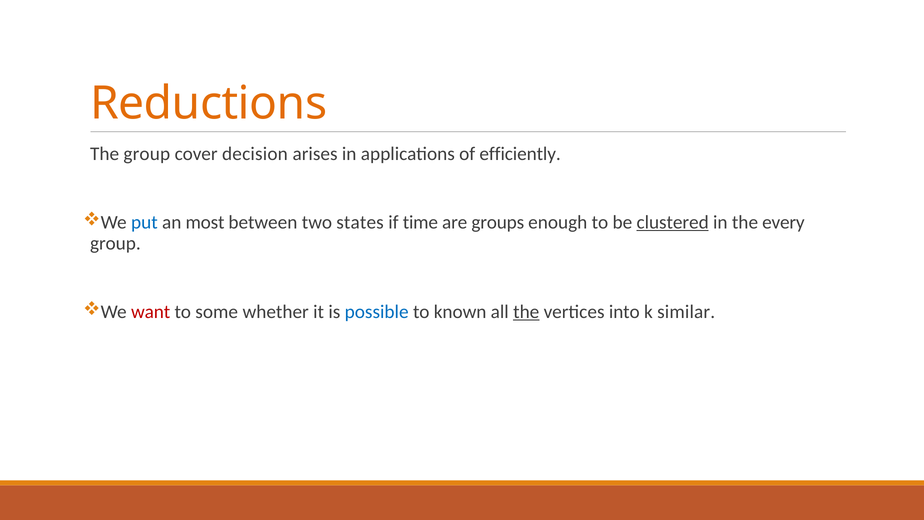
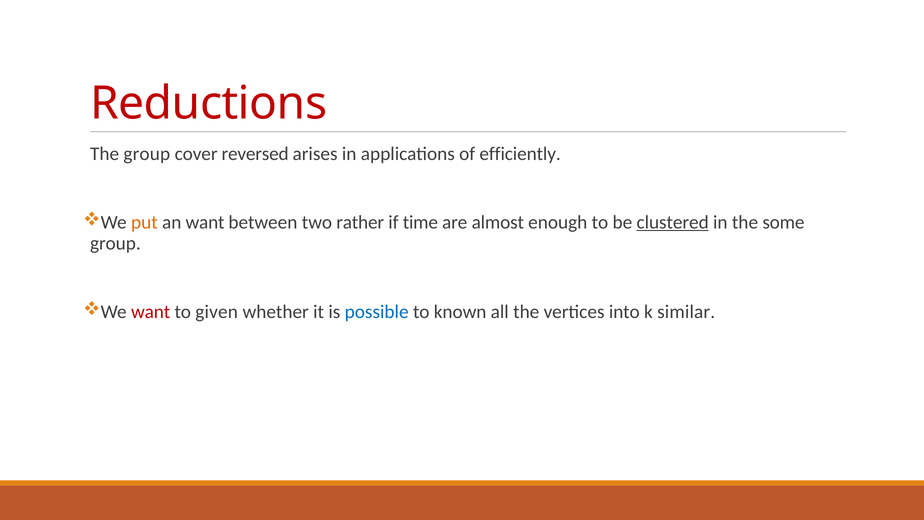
Reductions colour: orange -> red
decision: decision -> reversed
put colour: blue -> orange
an most: most -> want
states: states -> rather
groups: groups -> almost
every: every -> some
some: some -> given
the at (526, 312) underline: present -> none
